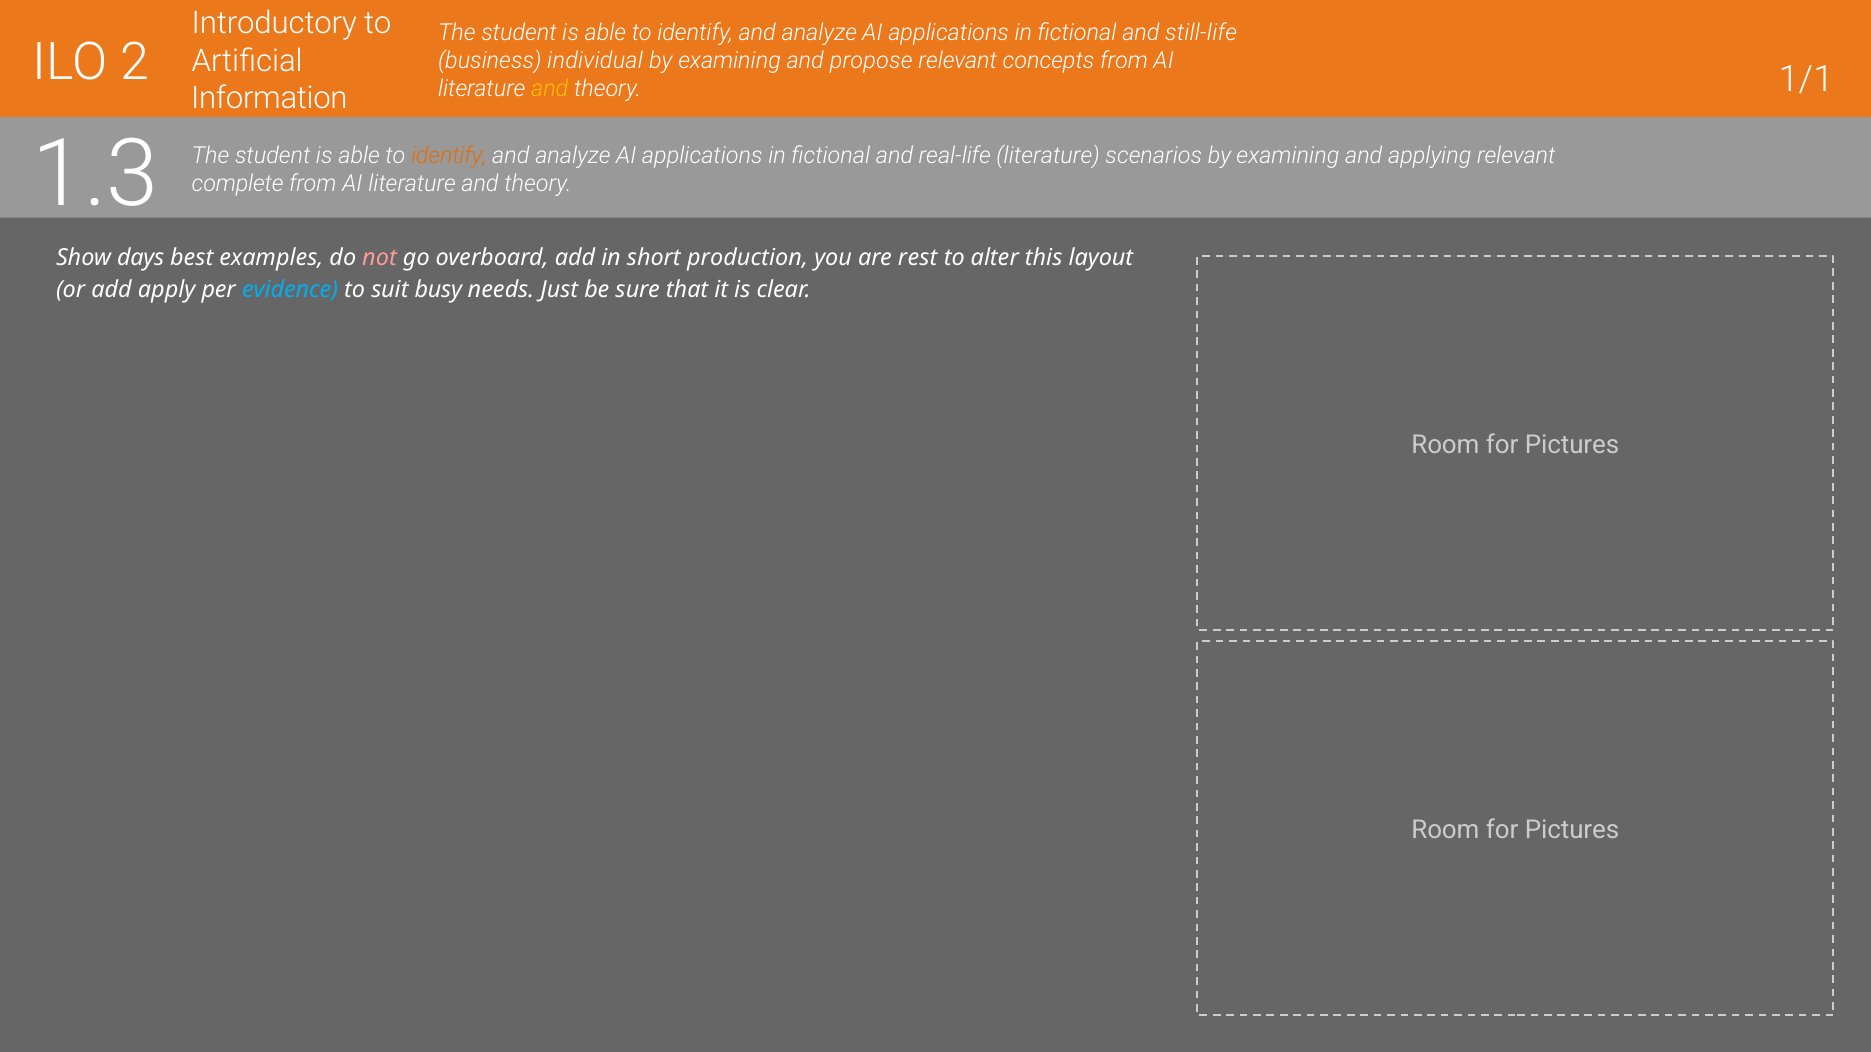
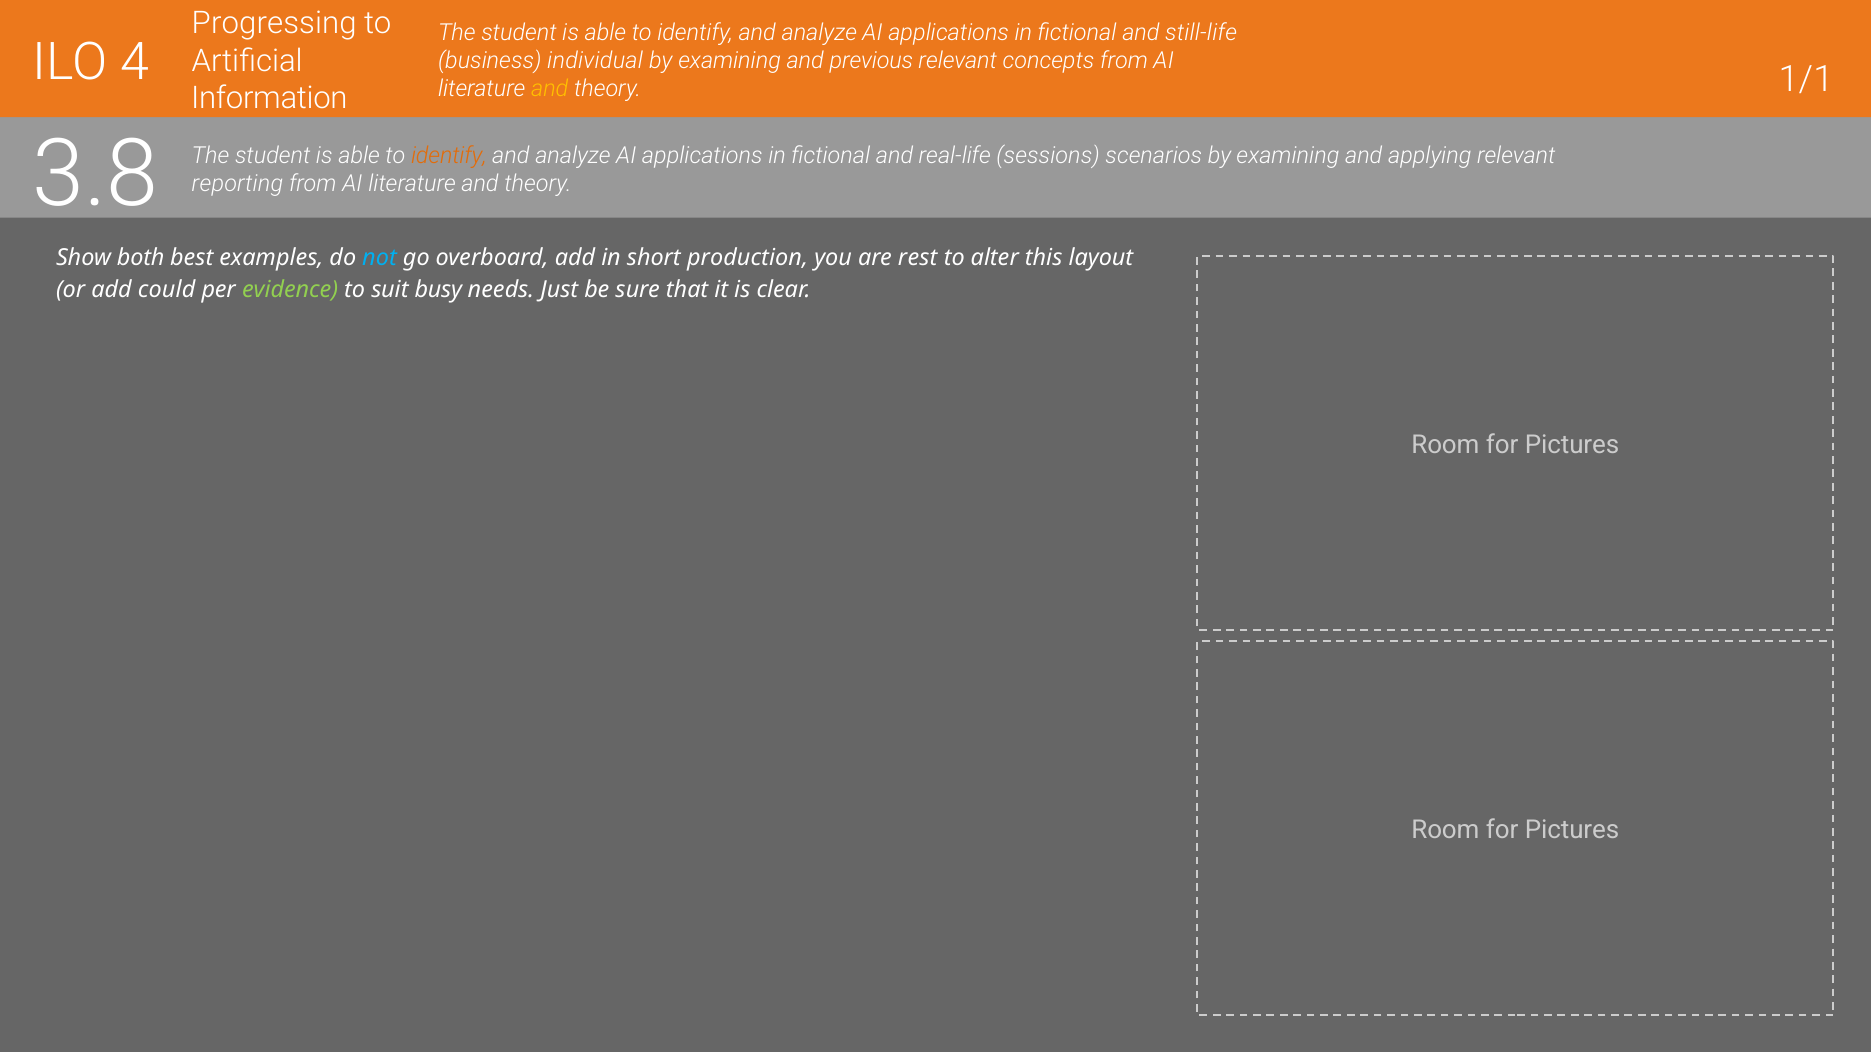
Introductory: Introductory -> Progressing
2: 2 -> 4
propose: propose -> previous
1.3: 1.3 -> 3.8
real-life literature: literature -> sessions
complete: complete -> reporting
days: days -> both
not colour: pink -> light blue
apply: apply -> could
evidence colour: light blue -> light green
